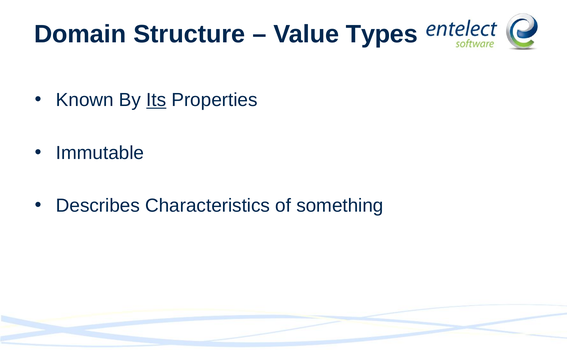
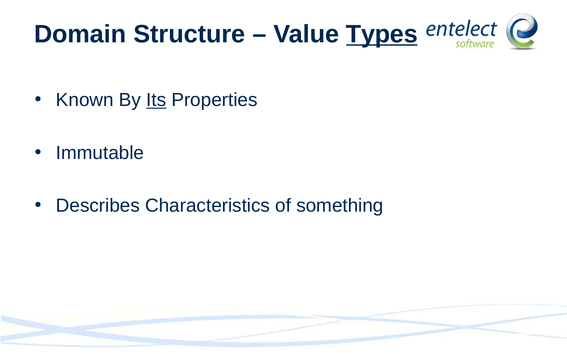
Types underline: none -> present
